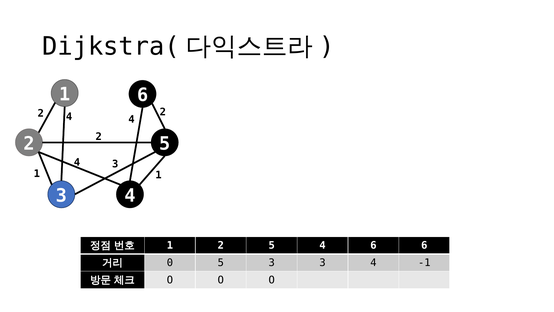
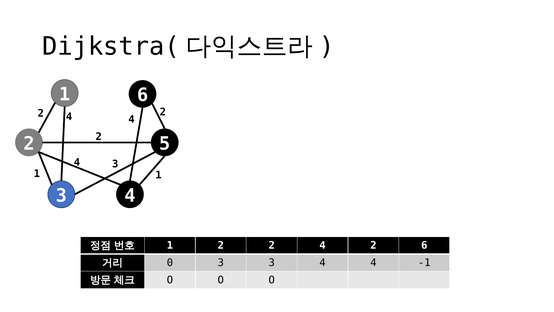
1 2 5: 5 -> 2
6 at (373, 245): 6 -> 2
0 5: 5 -> 3
3 at (323, 262): 3 -> 4
